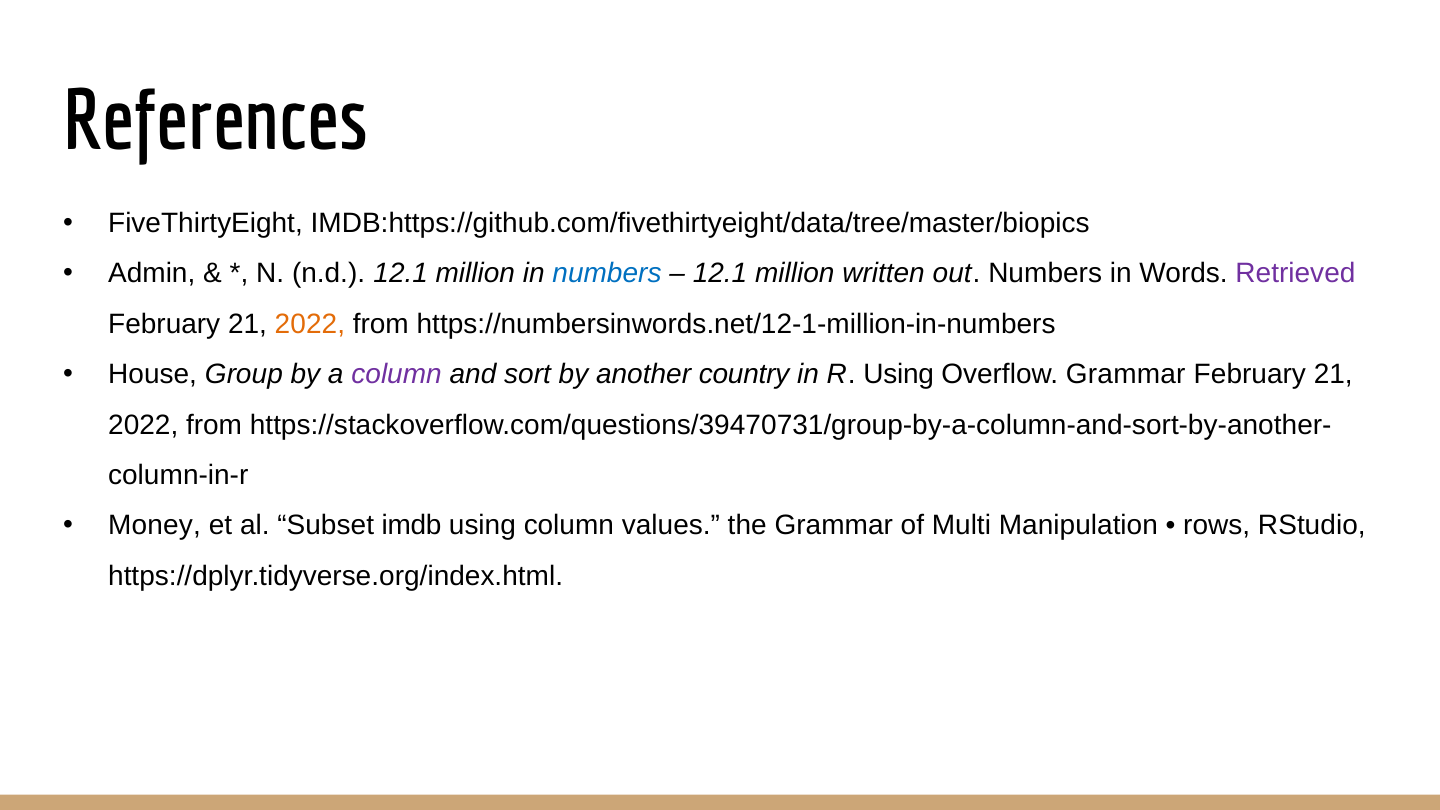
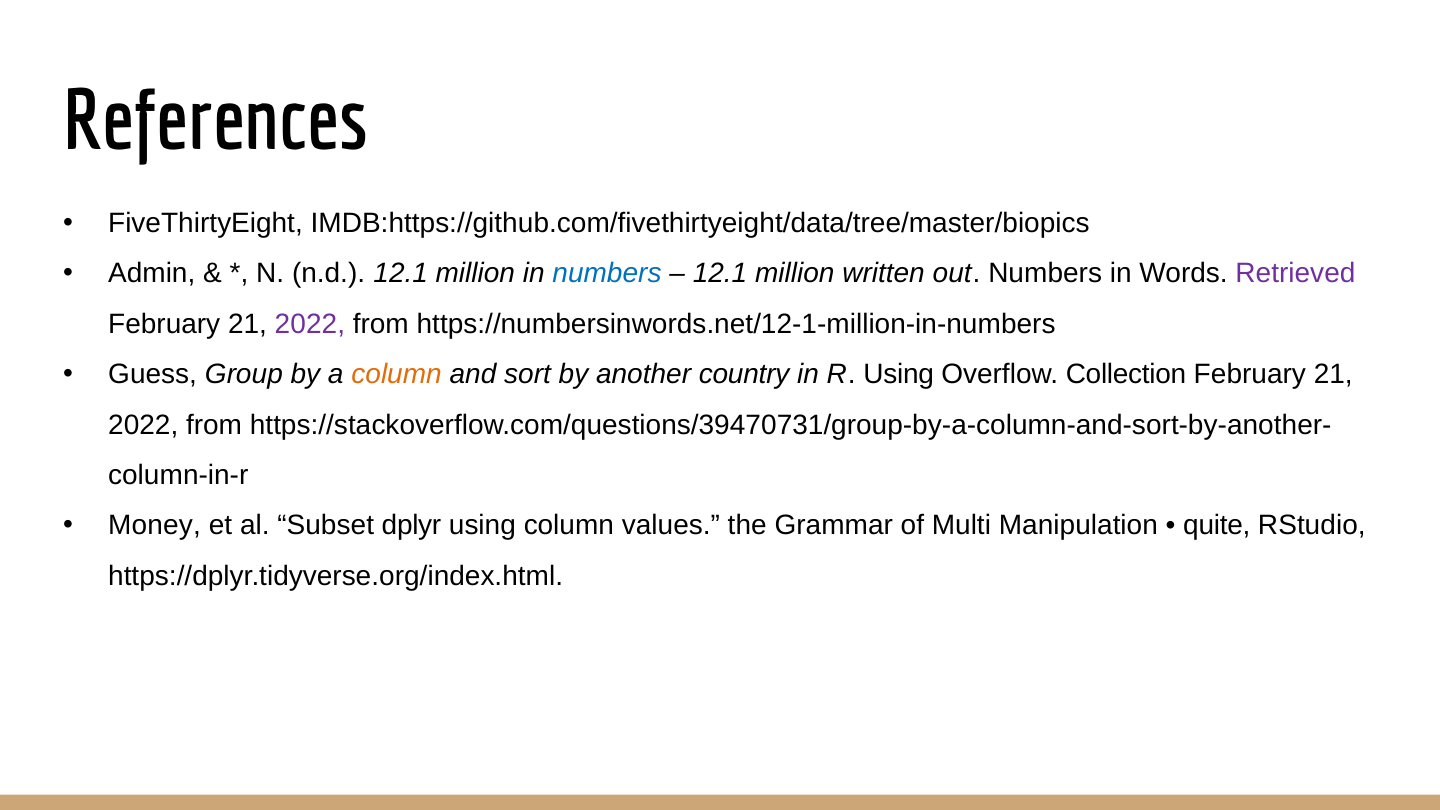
2022 at (310, 324) colour: orange -> purple
House: House -> Guess
column at (397, 374) colour: purple -> orange
Overflow Grammar: Grammar -> Collection
imdb: imdb -> dplyr
rows: rows -> quite
